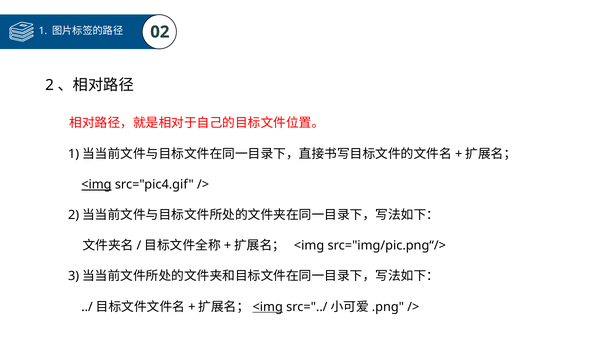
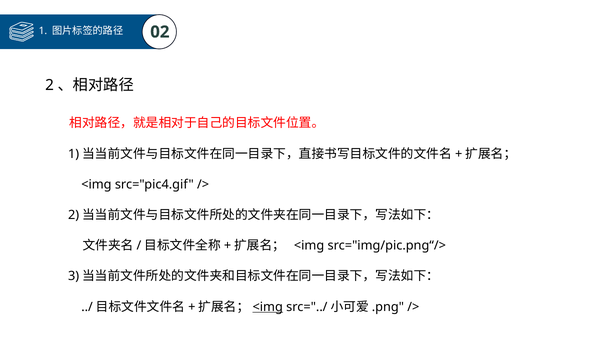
<img at (96, 184) underline: present -> none
